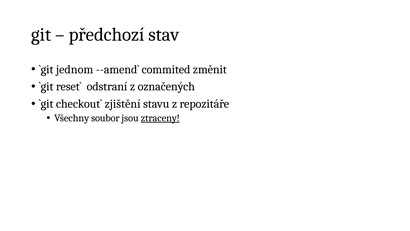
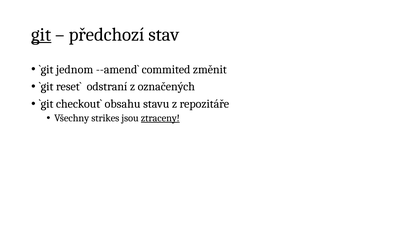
git underline: none -> present
zjištění: zjištění -> obsahu
soubor: soubor -> strikes
